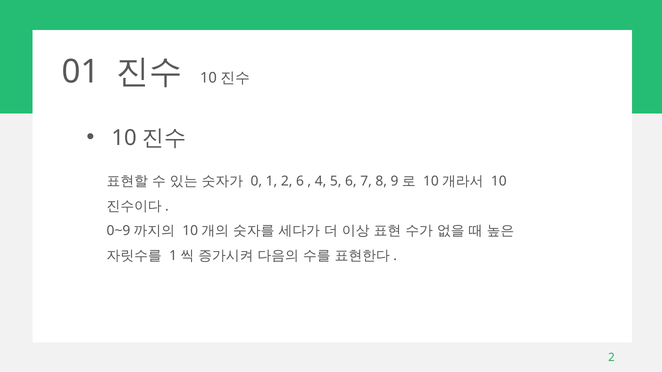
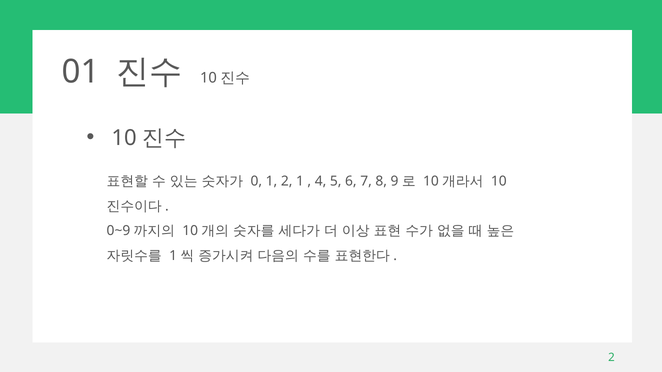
2 6: 6 -> 1
